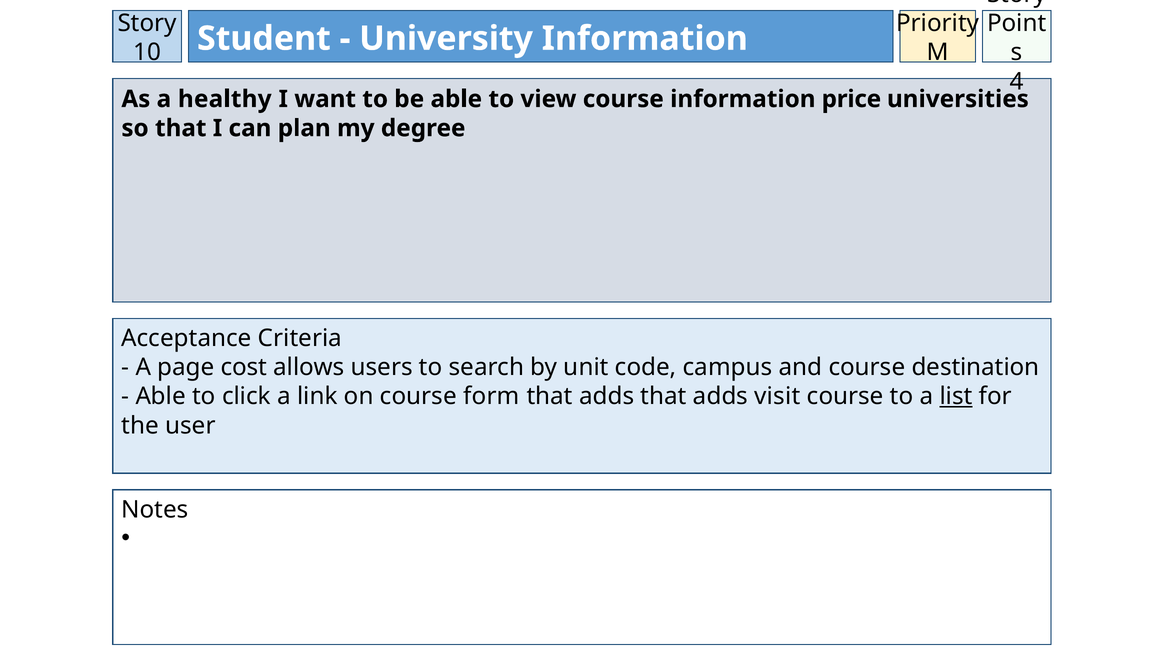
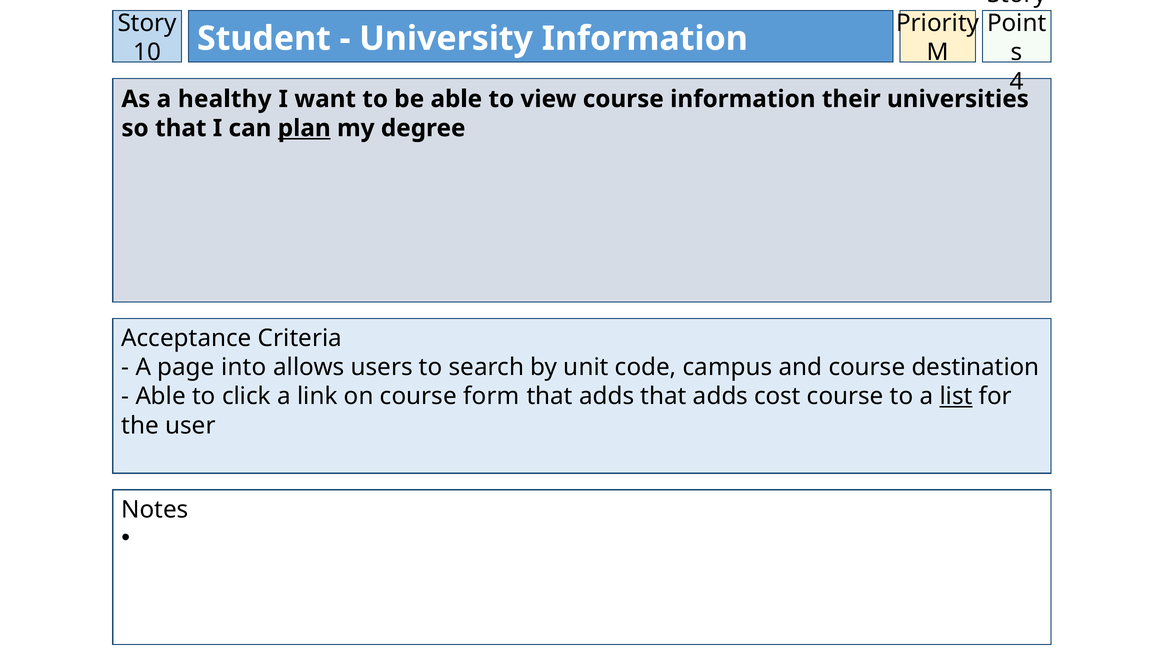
price: price -> their
plan underline: none -> present
cost: cost -> into
visit: visit -> cost
